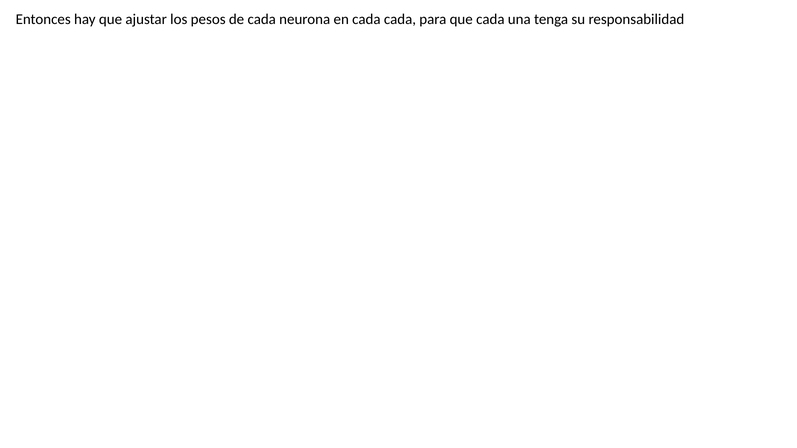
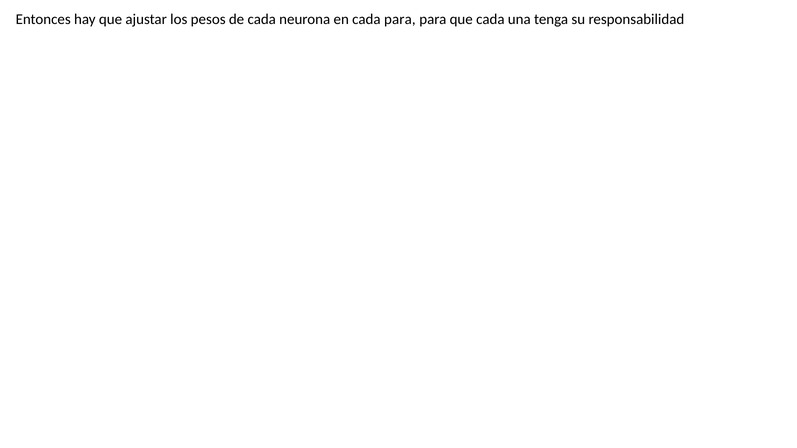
cada cada: cada -> para
